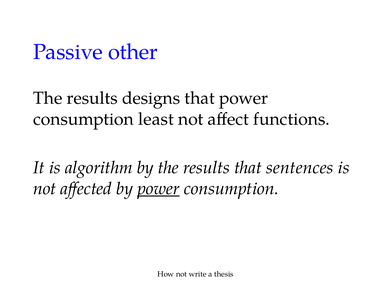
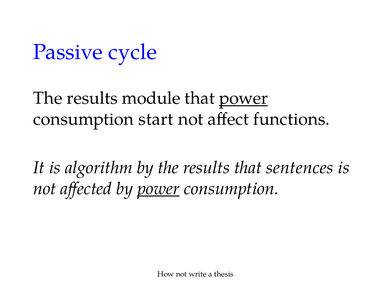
other: other -> cycle
designs: designs -> module
power at (244, 98) underline: none -> present
least: least -> start
